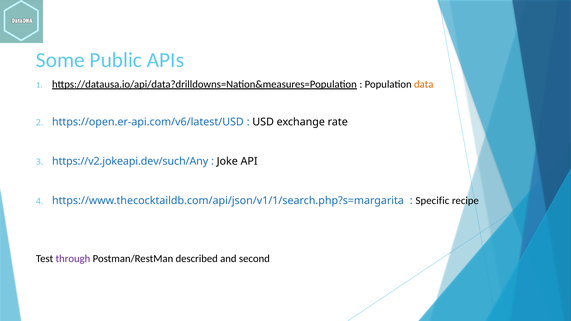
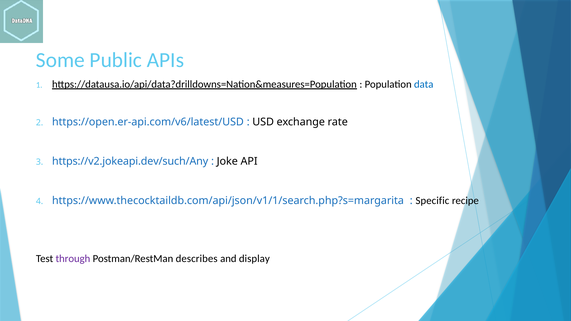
data colour: orange -> blue
described: described -> describes
second: second -> display
